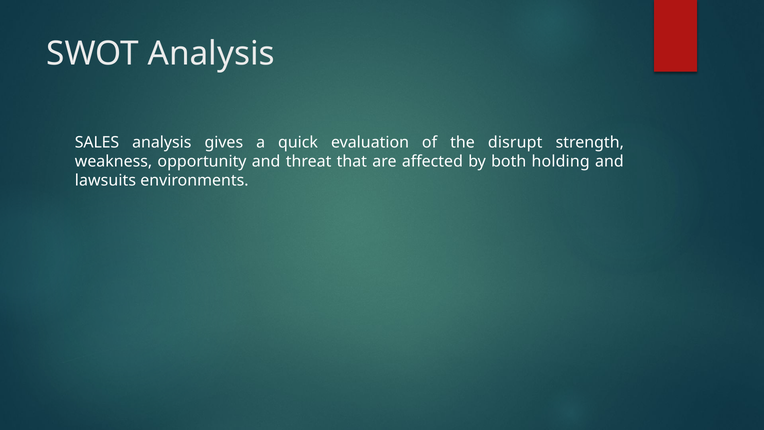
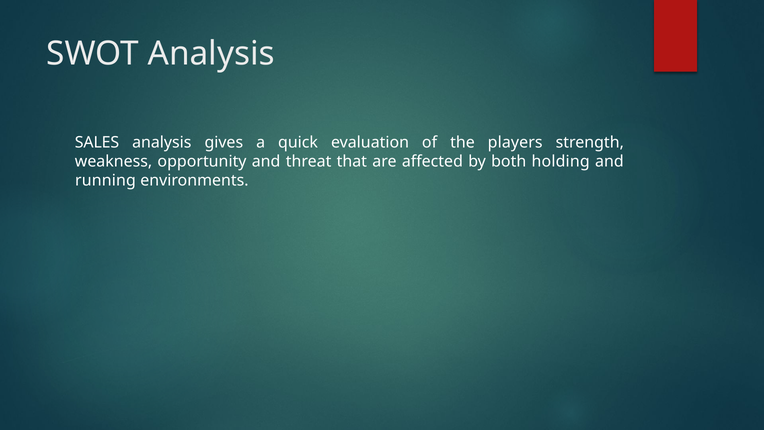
disrupt: disrupt -> players
lawsuits: lawsuits -> running
